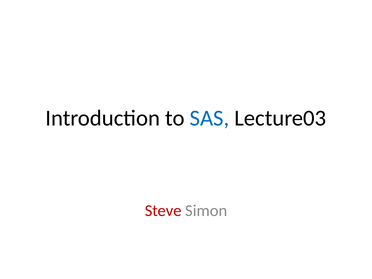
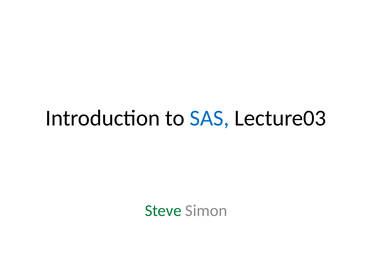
Steve colour: red -> green
